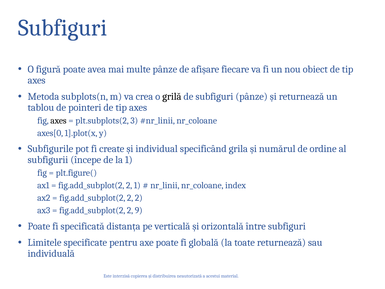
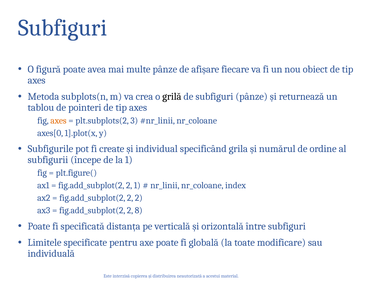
axes at (58, 120) colour: black -> orange
9: 9 -> 8
toate returnează: returnează -> modificare
